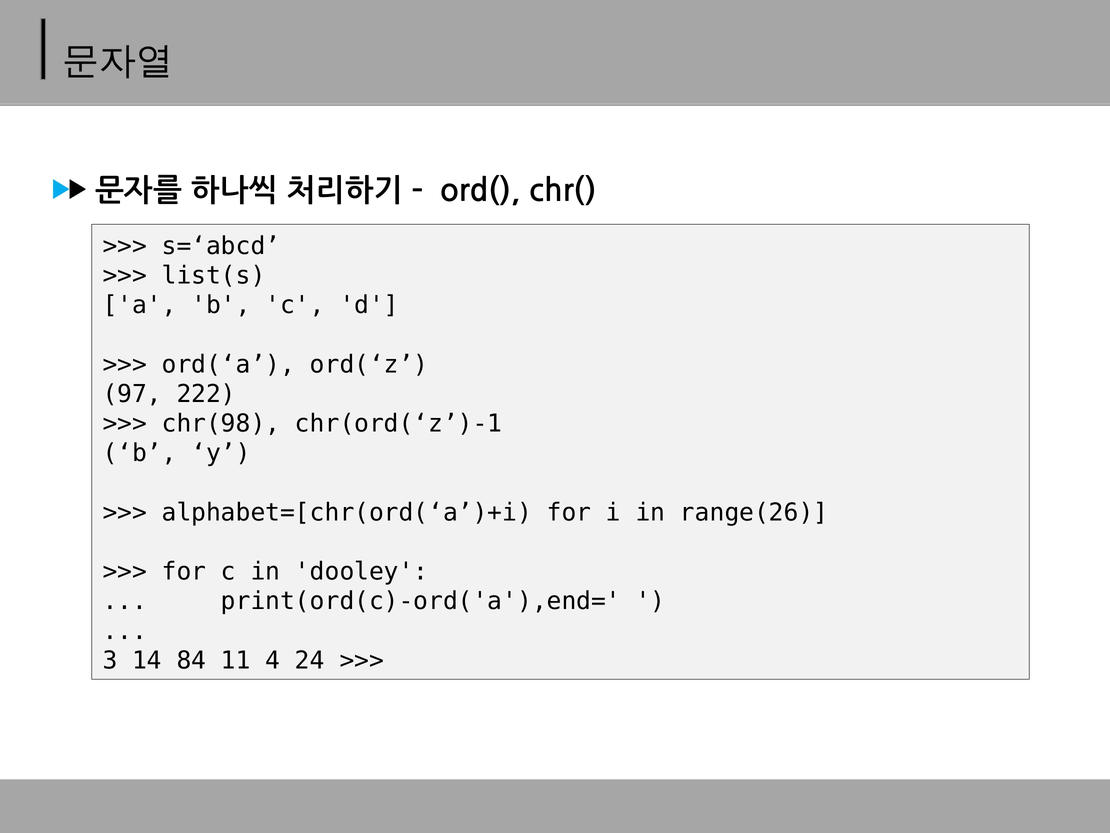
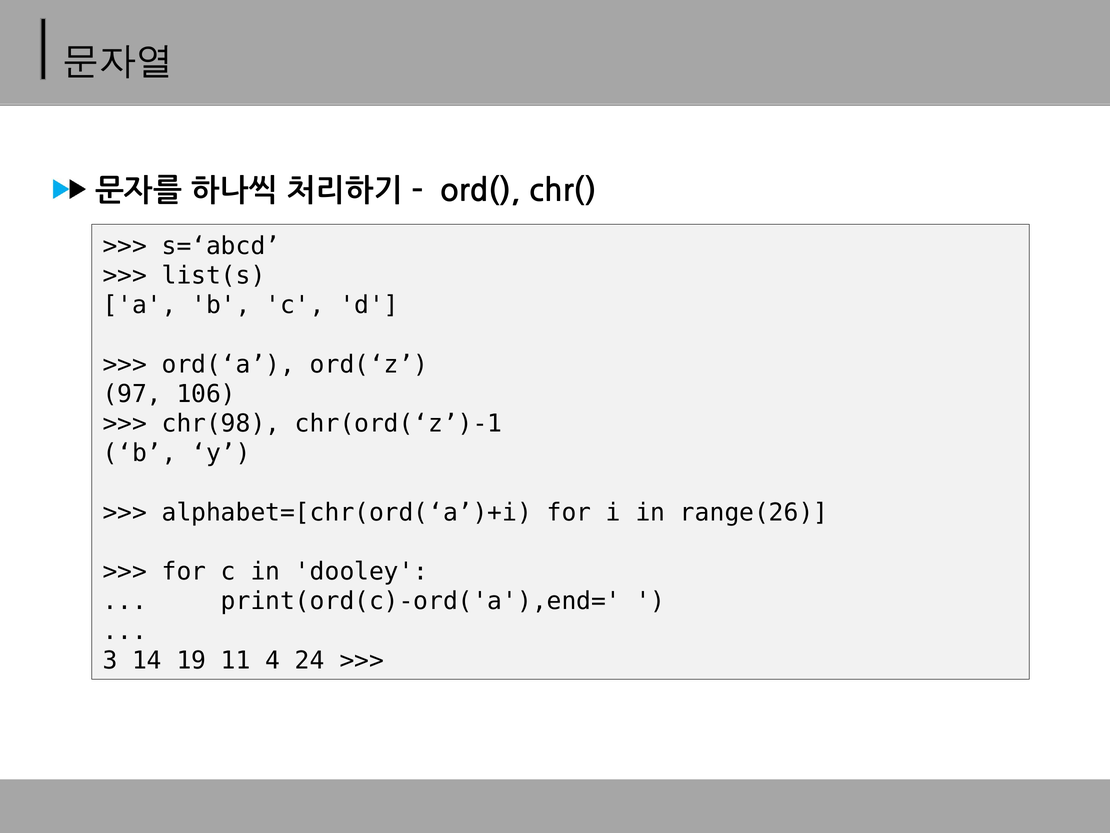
222: 222 -> 106
84: 84 -> 19
